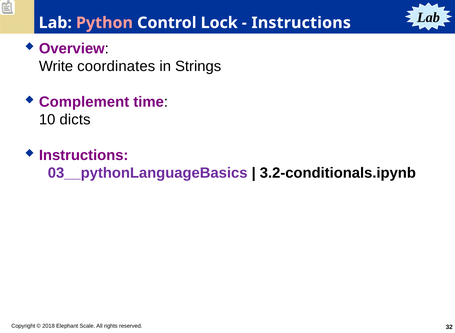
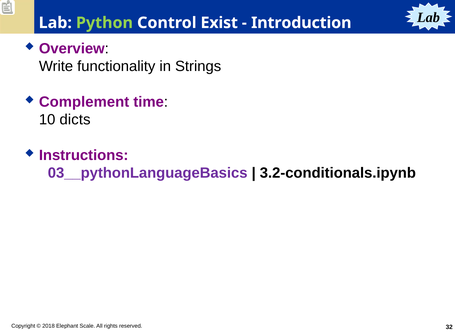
Python colour: pink -> light green
Lock: Lock -> Exist
Instructions at (301, 23): Instructions -> Introduction
coordinates: coordinates -> functionality
